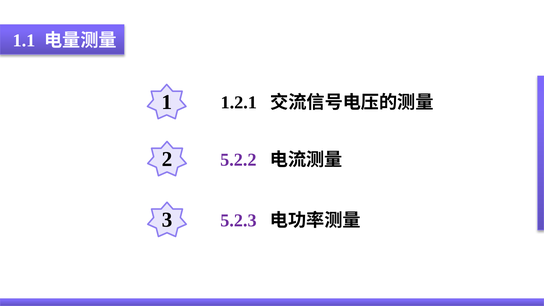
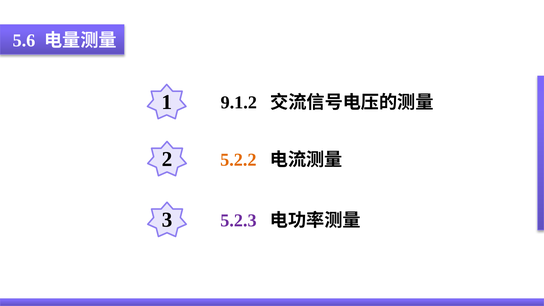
1.1: 1.1 -> 5.6
1.2.1: 1.2.1 -> 9.1.2
5.2.2 colour: purple -> orange
